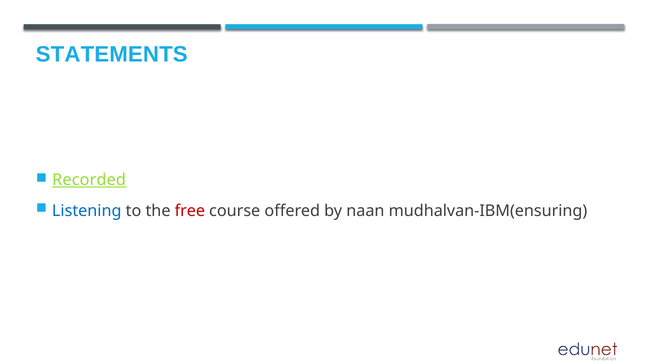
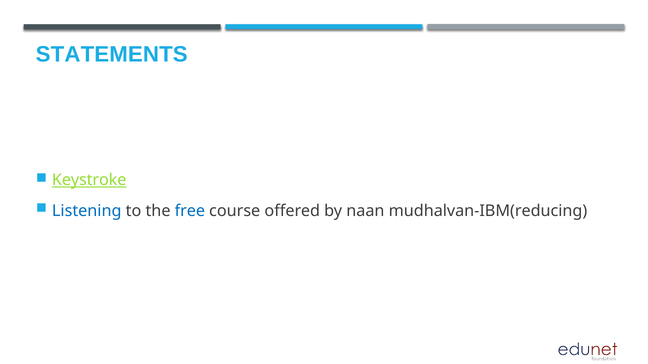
Recorded: Recorded -> Keystroke
free colour: red -> blue
mudhalvan-IBM(ensuring: mudhalvan-IBM(ensuring -> mudhalvan-IBM(reducing
